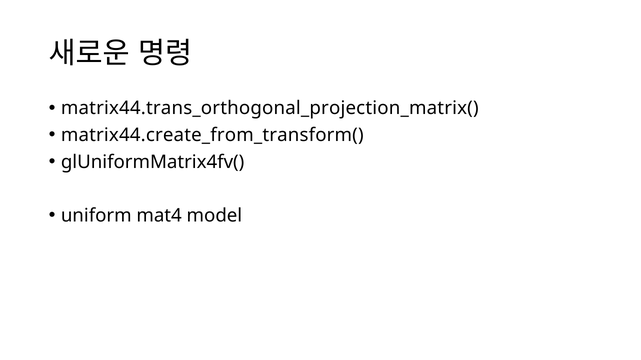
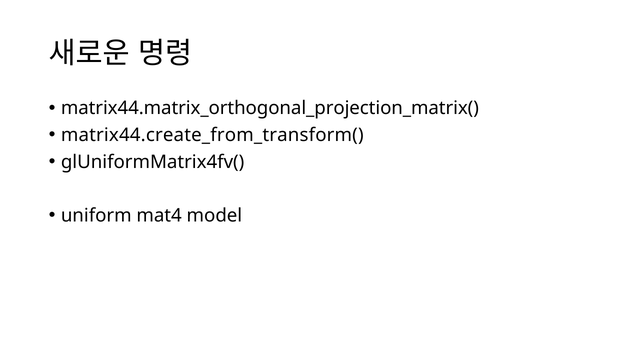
matrix44.trans_orthogonal_projection_matrix(: matrix44.trans_orthogonal_projection_matrix( -> matrix44.matrix_orthogonal_projection_matrix(
